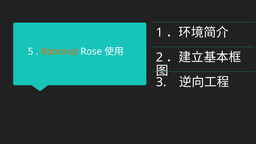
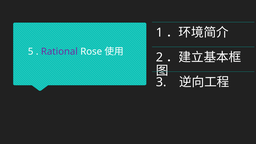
Rational colour: orange -> purple
